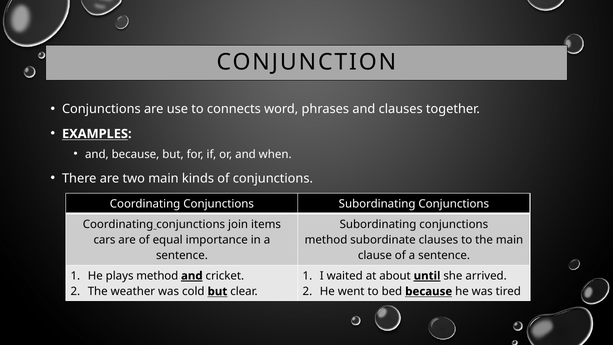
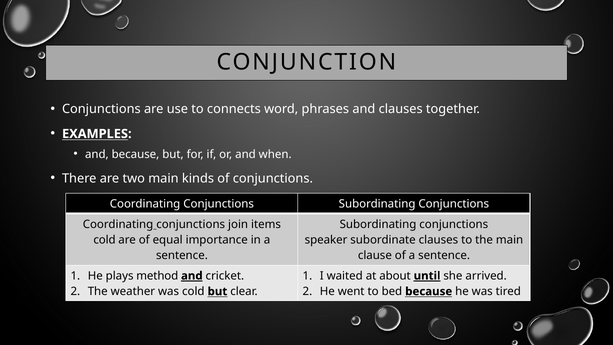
cars at (104, 240): cars -> cold
method at (326, 240): method -> speaker
